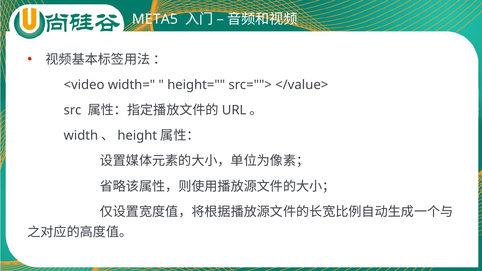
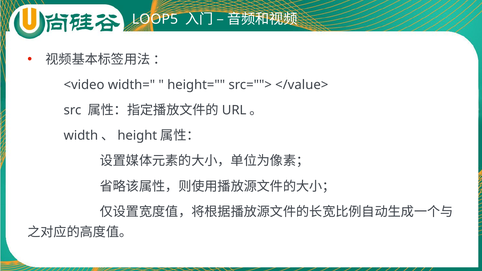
META5: META5 -> LOOP5
